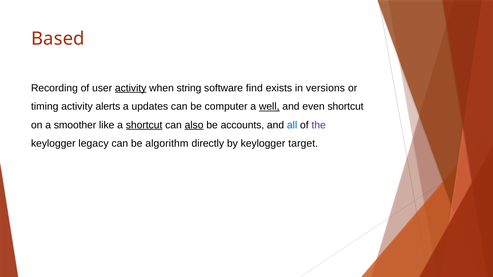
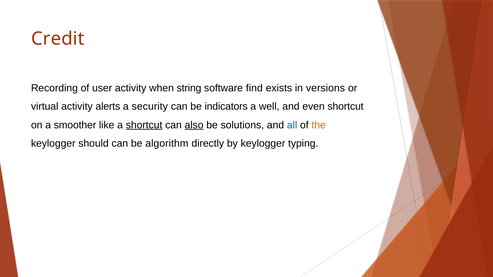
Based: Based -> Credit
activity at (131, 88) underline: present -> none
timing: timing -> virtual
updates: updates -> security
computer: computer -> indicators
well underline: present -> none
accounts: accounts -> solutions
the colour: purple -> orange
legacy: legacy -> should
target: target -> typing
